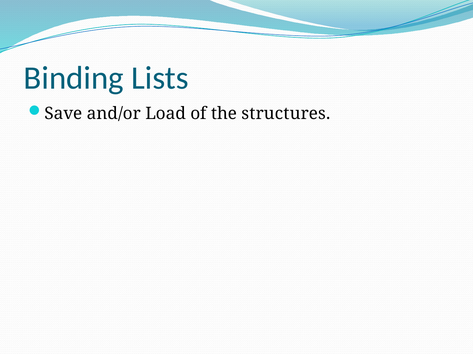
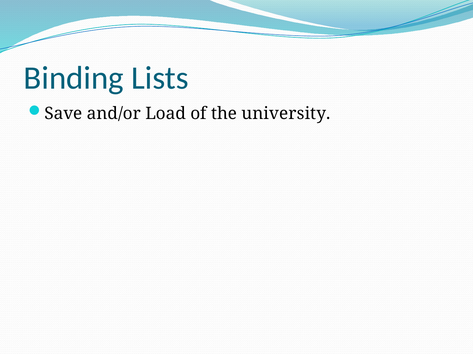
structures: structures -> university
